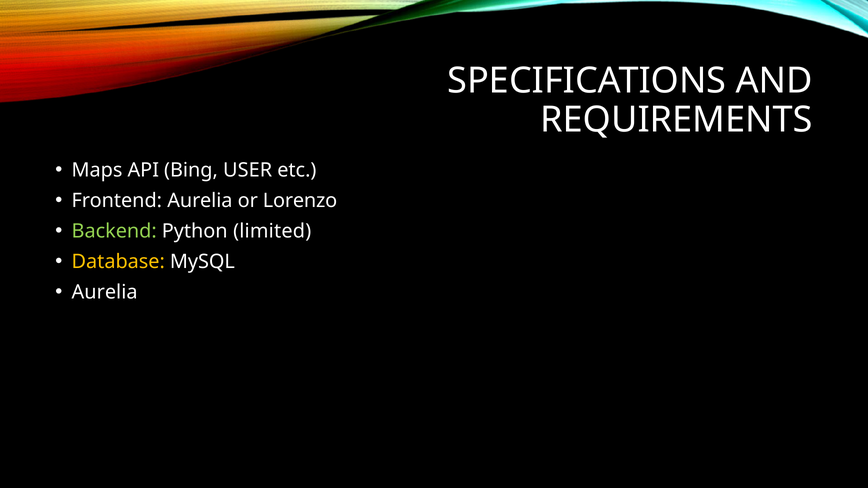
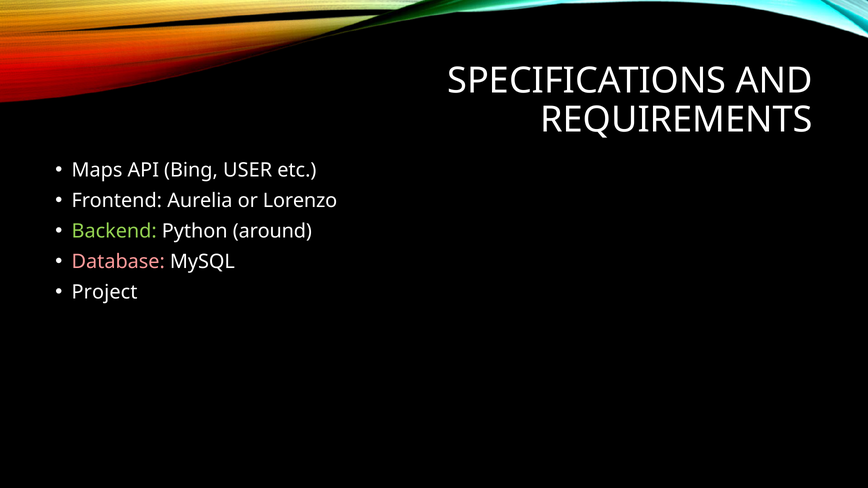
limited: limited -> around
Database colour: yellow -> pink
Aurelia at (105, 292): Aurelia -> Project
